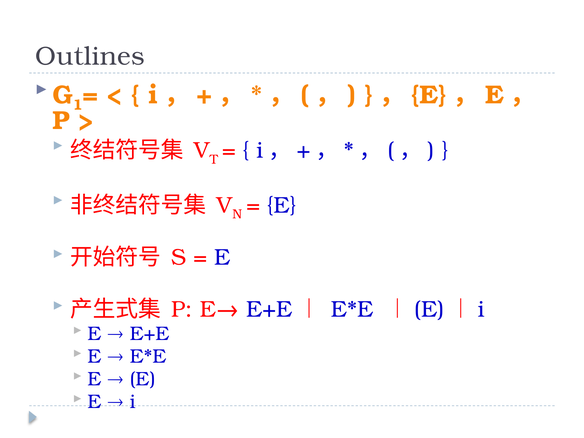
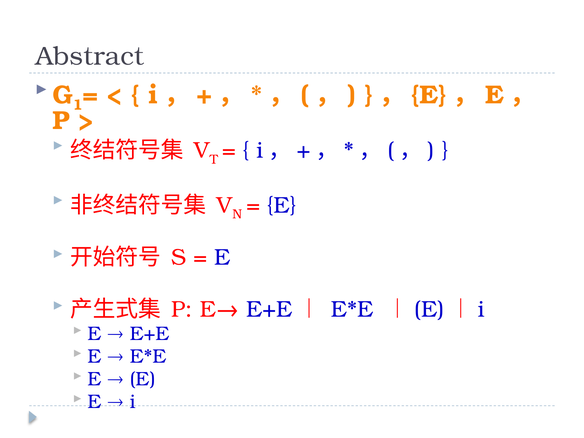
Outlines: Outlines -> Abstract
